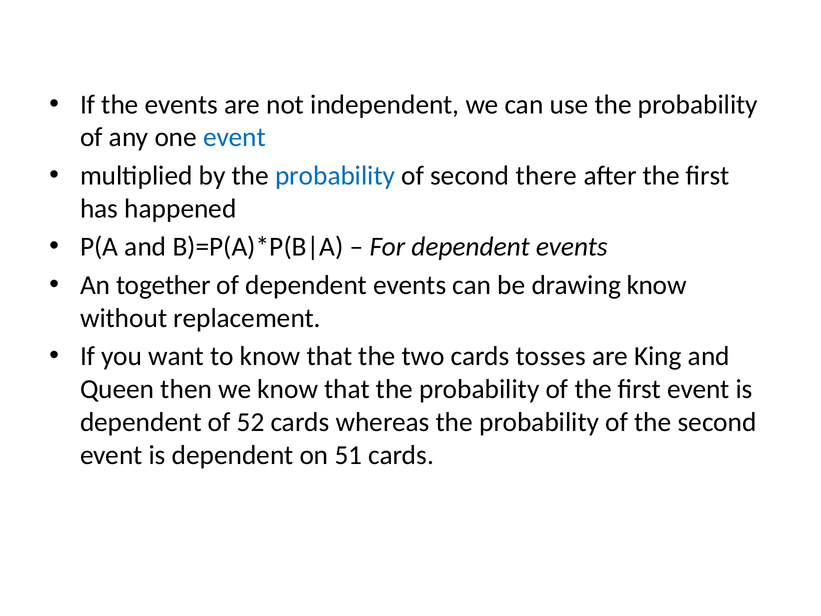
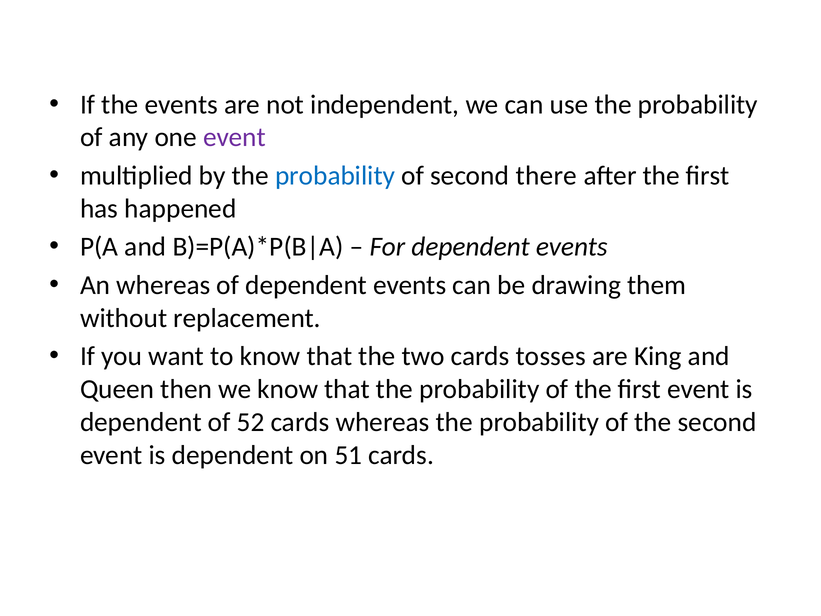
event at (234, 137) colour: blue -> purple
An together: together -> whereas
drawing know: know -> them
